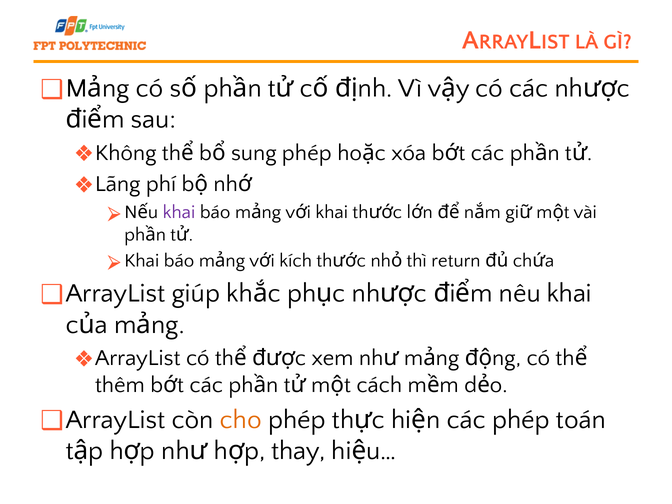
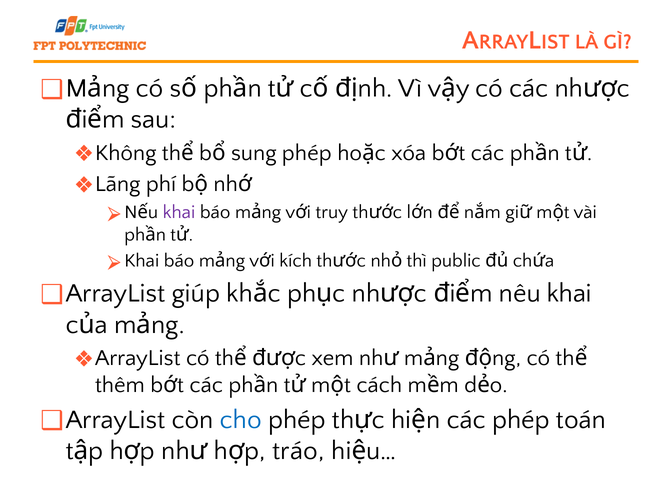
khai at (332, 212): khai -> truy
return: return -> public
cho colour: orange -> blue
thay: thay -> tráo
